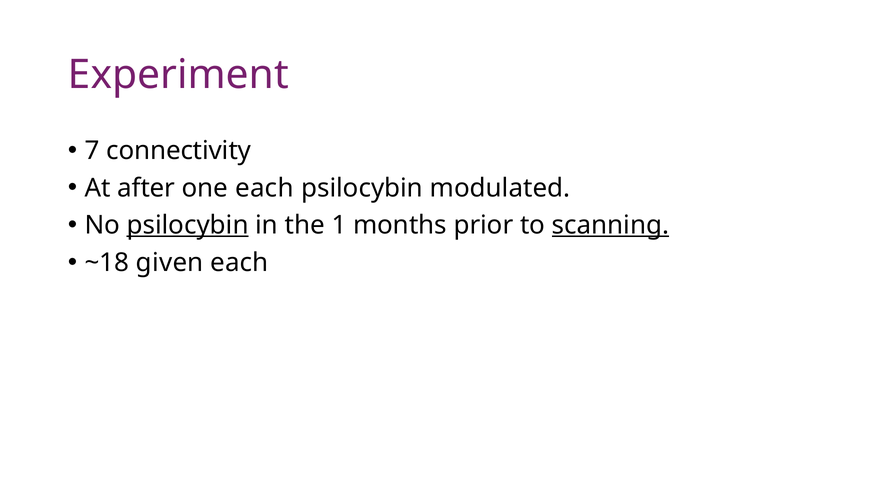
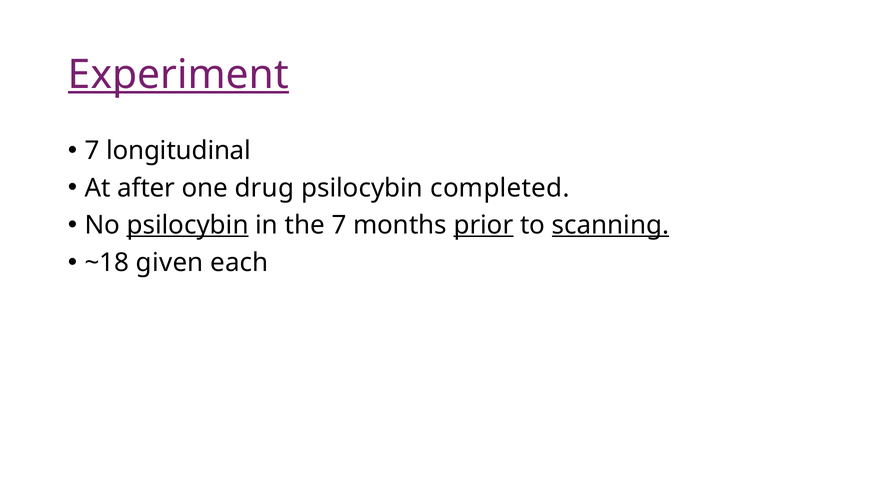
Experiment underline: none -> present
connectivity: connectivity -> longitudinal
one each: each -> drug
modulated: modulated -> completed
the 1: 1 -> 7
prior underline: none -> present
